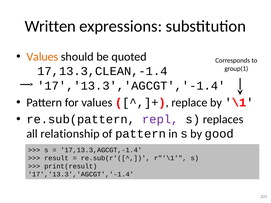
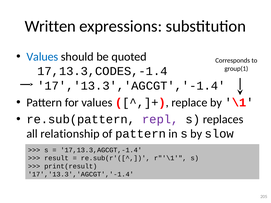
Values at (42, 57) colour: orange -> blue
17,13.3,CLEAN,-1.4: 17,13.3,CLEAN,-1.4 -> 17,13.3,CODES,-1.4
good: good -> slow
